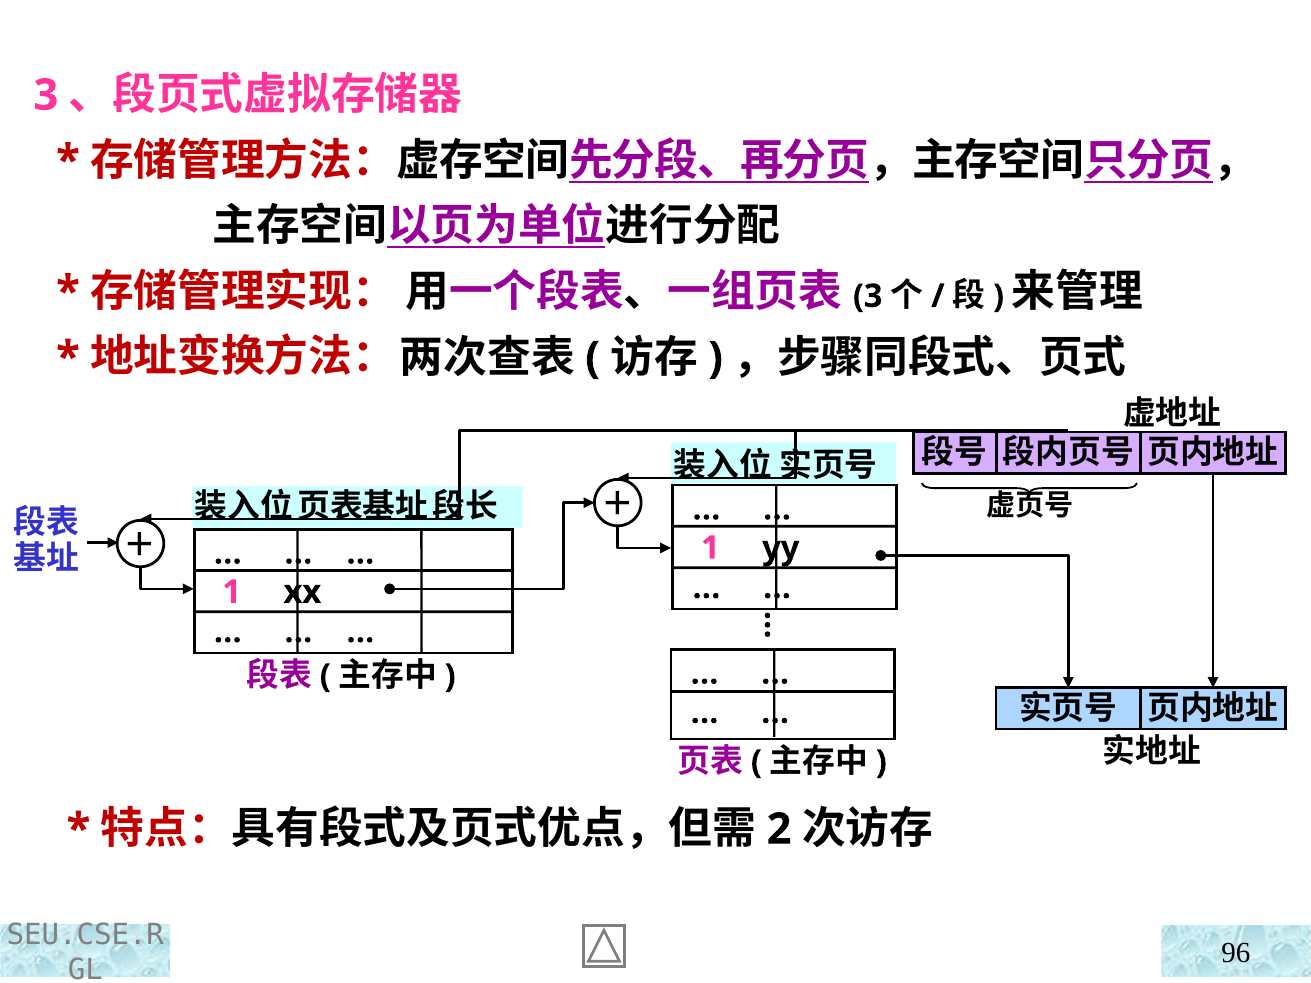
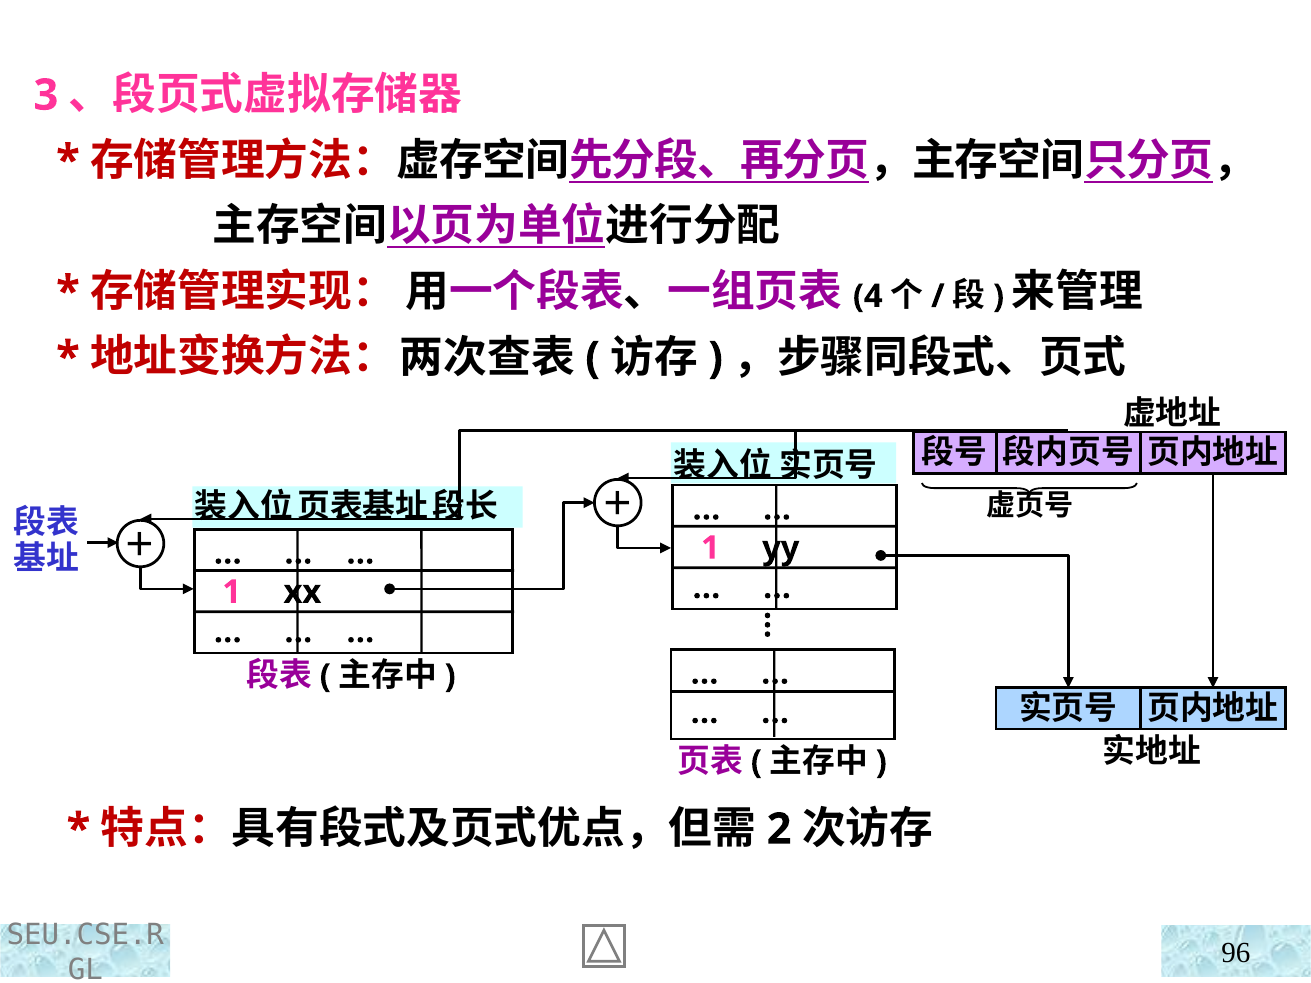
3 at (868, 296): 3 -> 4
